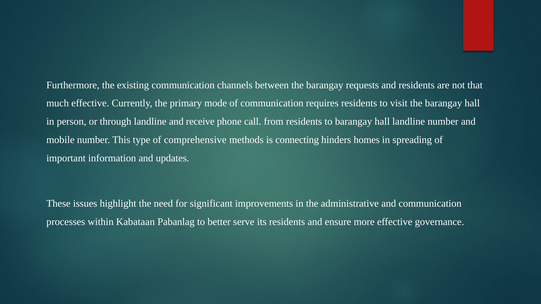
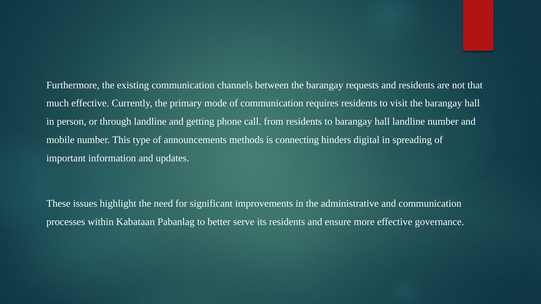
receive: receive -> getting
comprehensive: comprehensive -> announcements
homes: homes -> digital
